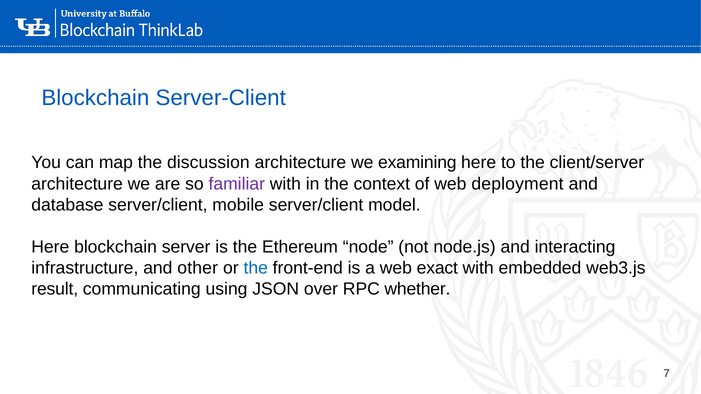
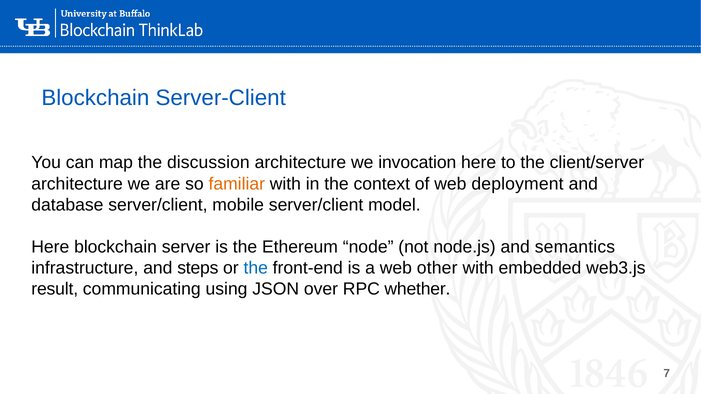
examining: examining -> invocation
familiar colour: purple -> orange
interacting: interacting -> semantics
other: other -> steps
exact: exact -> other
